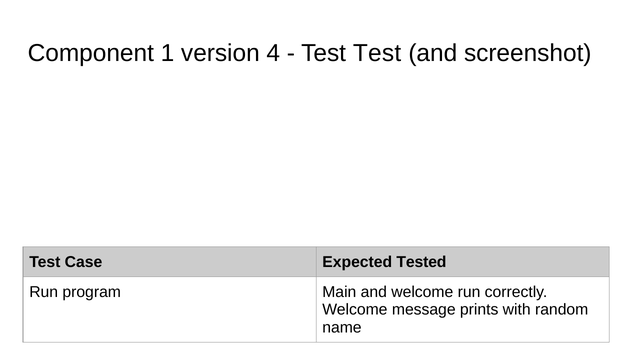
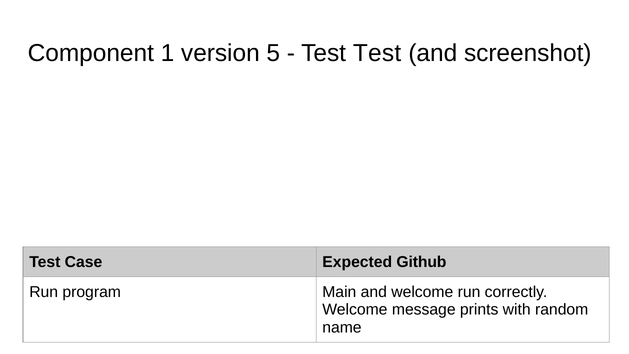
4: 4 -> 5
Tested: Tested -> Github
